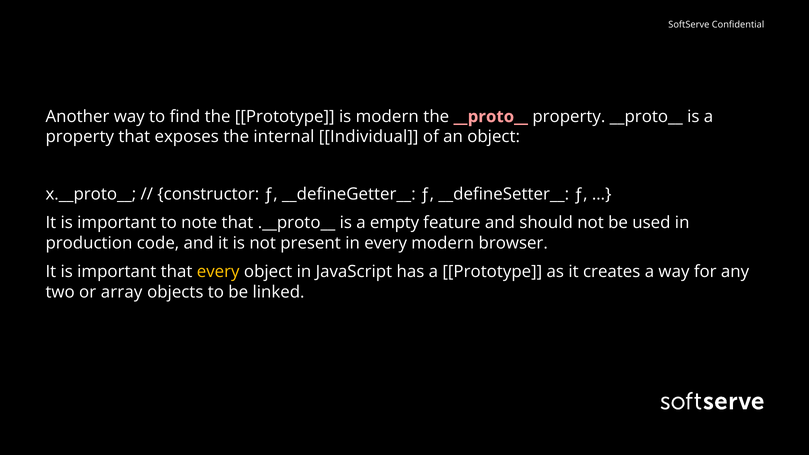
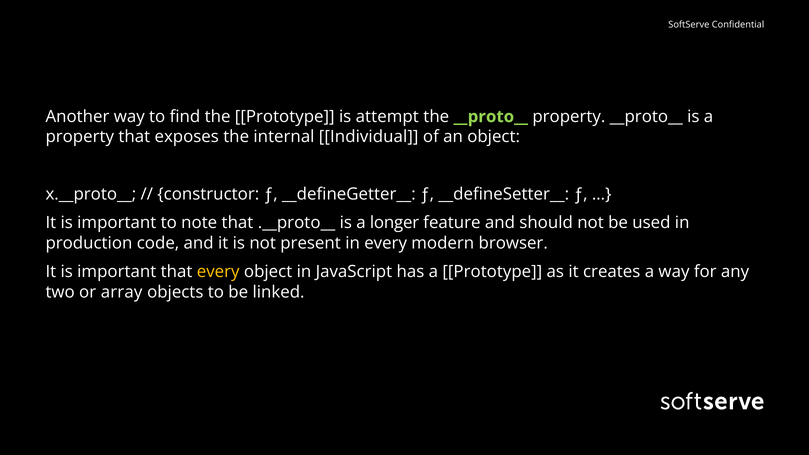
is modern: modern -> attempt
__proto__ at (491, 117) colour: pink -> light green
empty: empty -> longer
